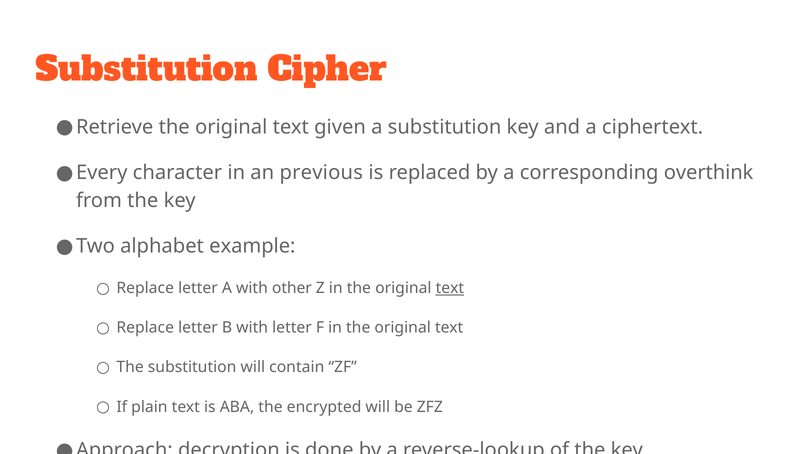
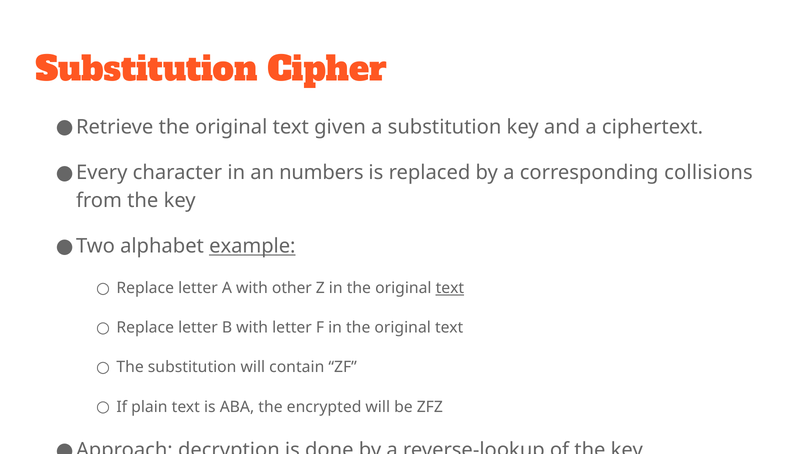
previous: previous -> numbers
overthink: overthink -> collisions
example underline: none -> present
